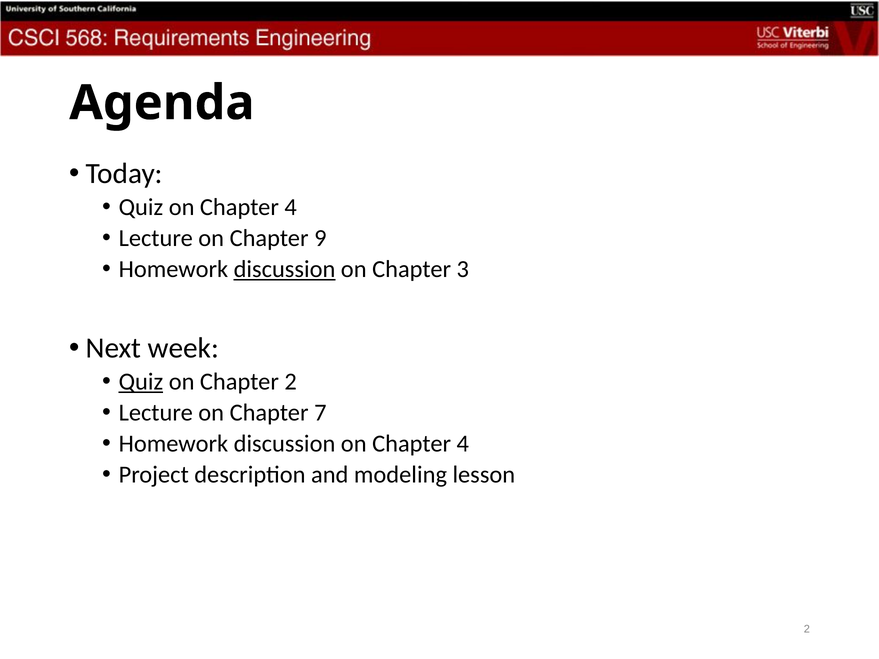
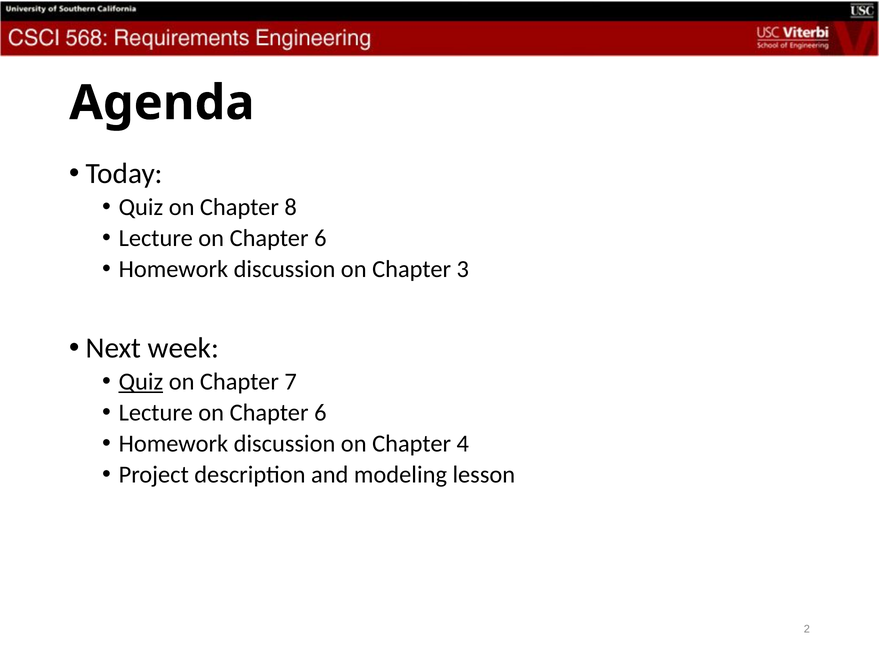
Quiz on Chapter 4: 4 -> 8
9 at (320, 238): 9 -> 6
discussion at (285, 269) underline: present -> none
Chapter 2: 2 -> 7
7 at (320, 413): 7 -> 6
